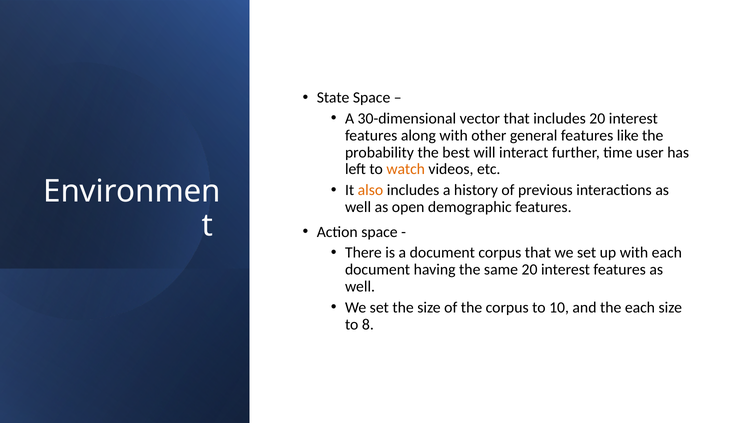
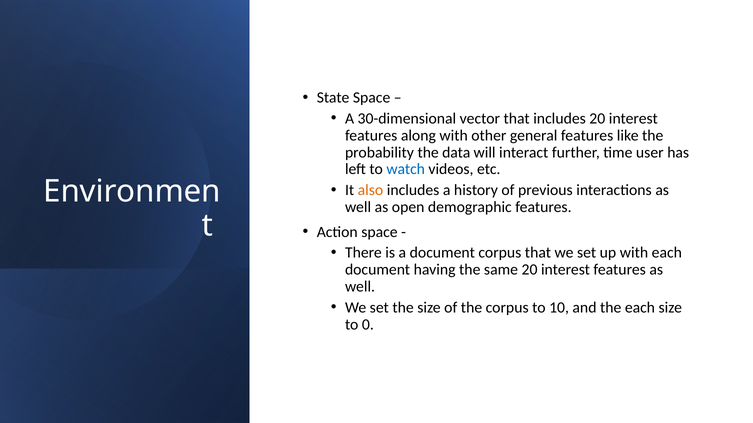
best: best -> data
watch colour: orange -> blue
8: 8 -> 0
